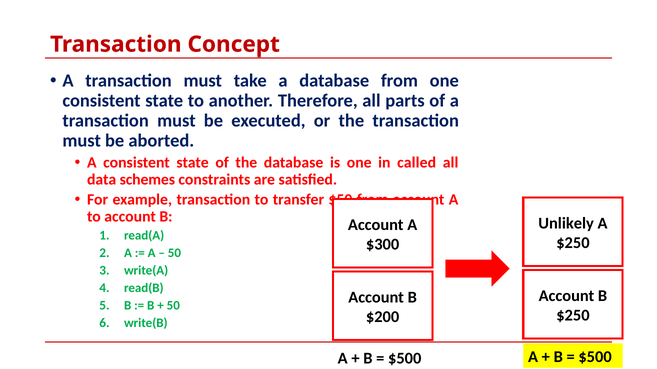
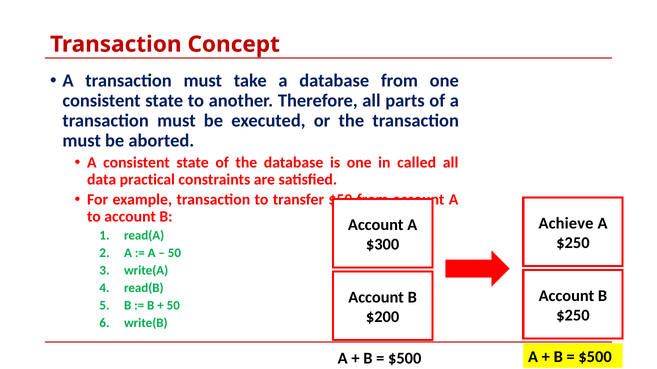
schemes: schemes -> practical
Unlikely: Unlikely -> Achieve
